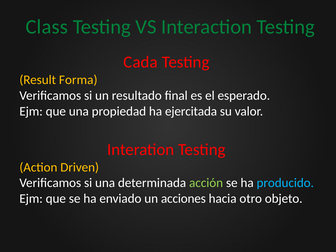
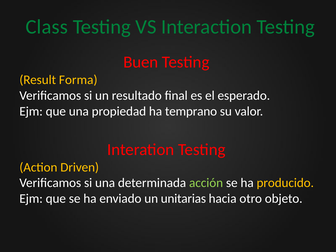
Cada: Cada -> Buen
ejercitada: ejercitada -> temprano
producido colour: light blue -> yellow
acciones: acciones -> unitarias
